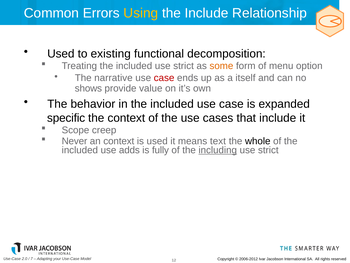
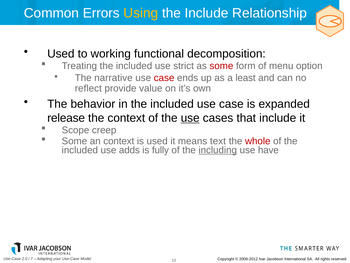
existing: existing -> working
some at (221, 66) colour: orange -> red
itself: itself -> least
shows: shows -> reflect
specific: specific -> release
use at (190, 118) underline: none -> present
Never at (74, 141): Never -> Some
whole colour: black -> red
strict at (268, 150): strict -> have
